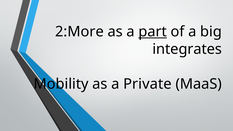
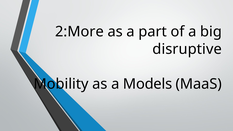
part underline: present -> none
integrates: integrates -> disruptive
Private: Private -> Models
